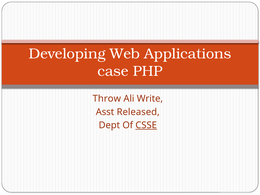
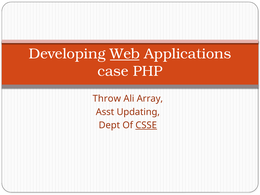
Web underline: none -> present
Write: Write -> Array
Released: Released -> Updating
